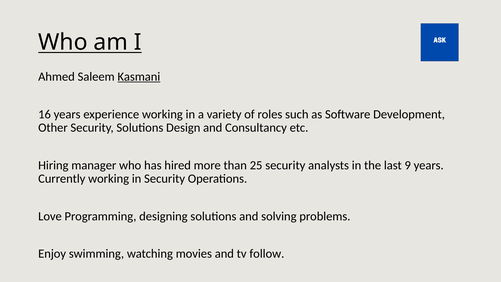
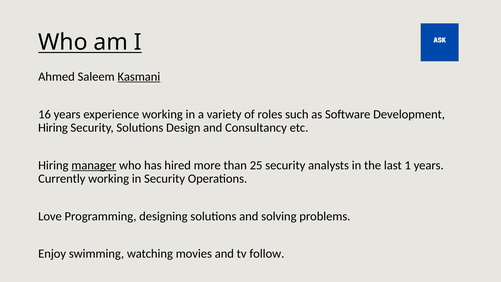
Other at (53, 128): Other -> Hiring
manager underline: none -> present
9: 9 -> 1
